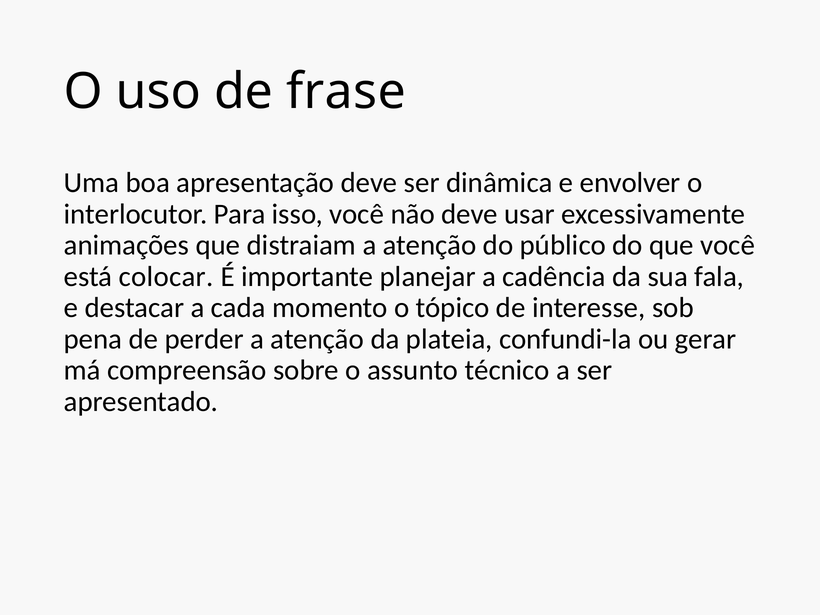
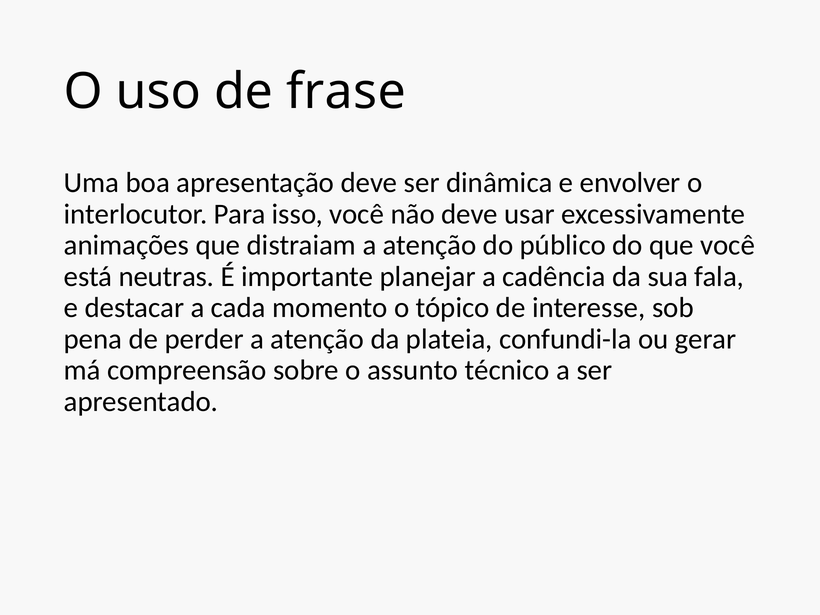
colocar: colocar -> neutras
